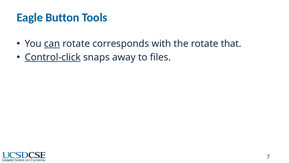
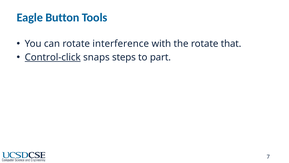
can underline: present -> none
corresponds: corresponds -> interference
away: away -> steps
files: files -> part
